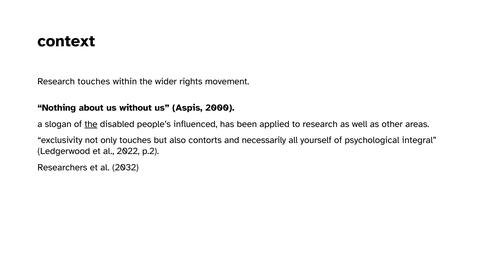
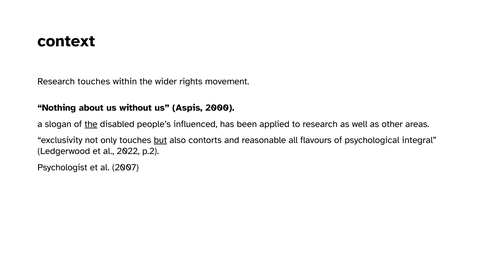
but underline: none -> present
necessarily: necessarily -> reasonable
yourself: yourself -> flavours
Researchers: Researchers -> Psychologist
2032: 2032 -> 2007
